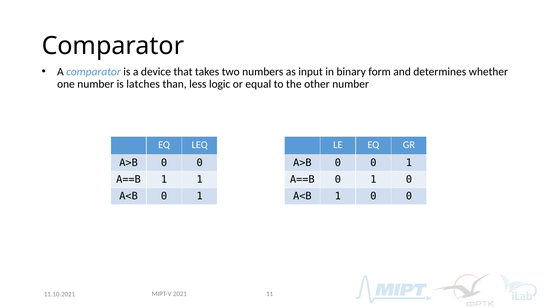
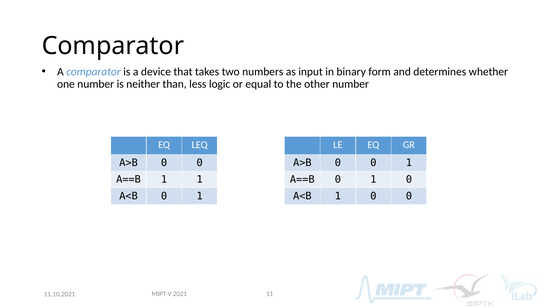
latches: latches -> neither
